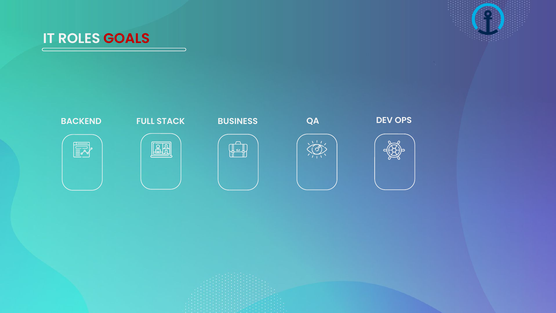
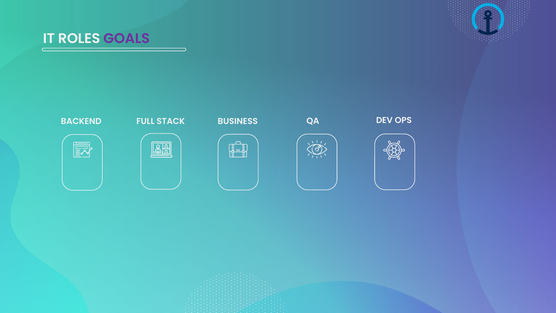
GOALS colour: red -> purple
